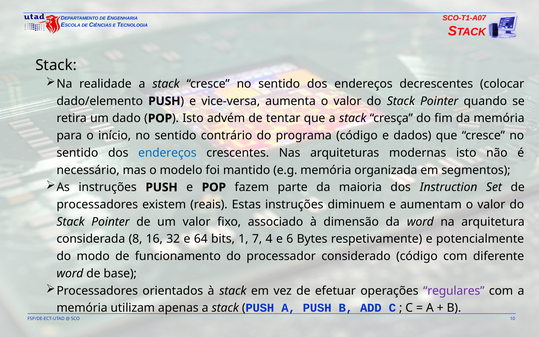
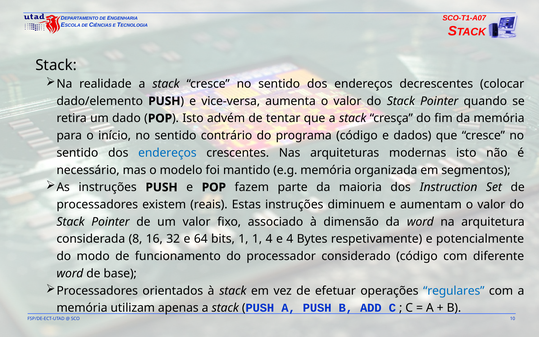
1 7: 7 -> 1
e 6: 6 -> 4
regulares colour: purple -> blue
